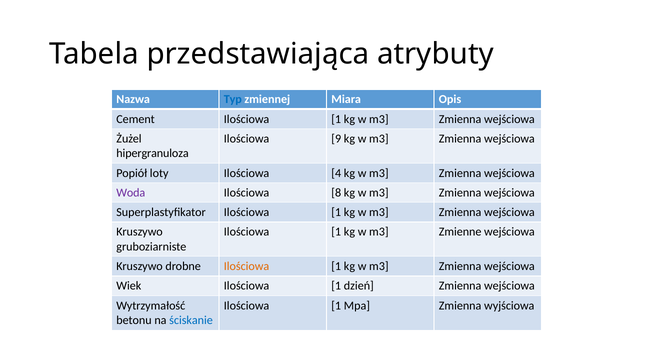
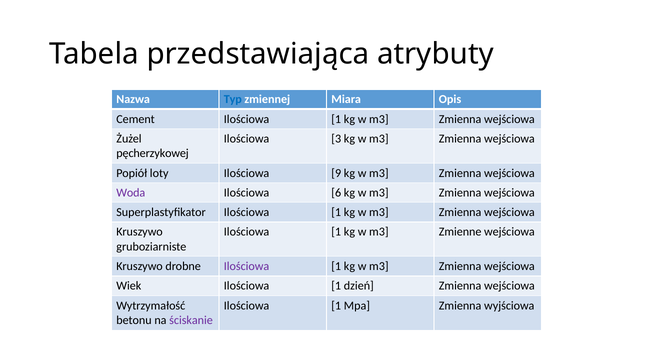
9: 9 -> 3
hipergranuloza: hipergranuloza -> pęcherzykowej
4: 4 -> 9
8: 8 -> 6
Ilościowa at (247, 266) colour: orange -> purple
ściskanie colour: blue -> purple
